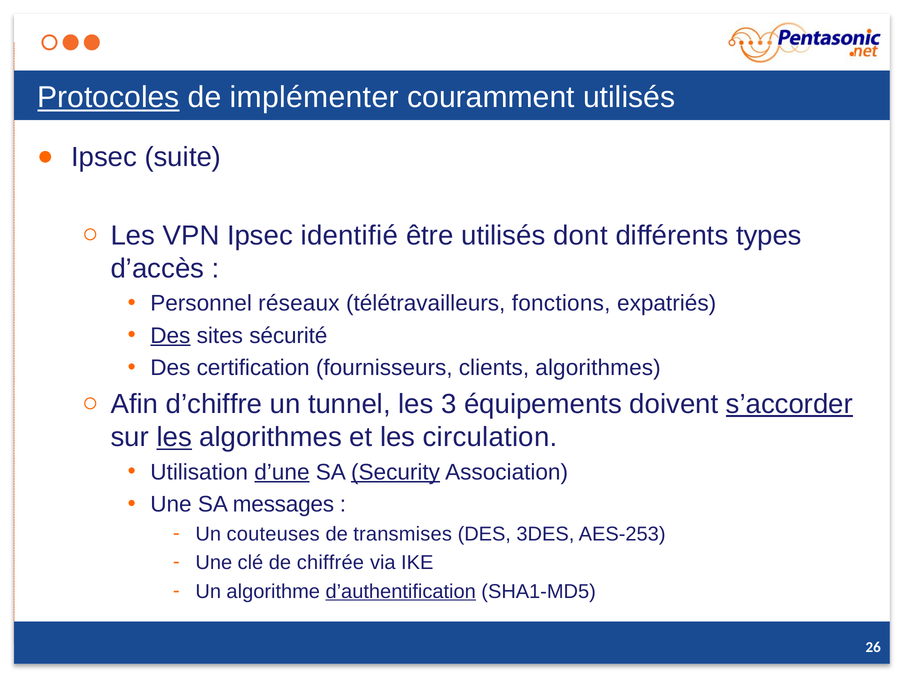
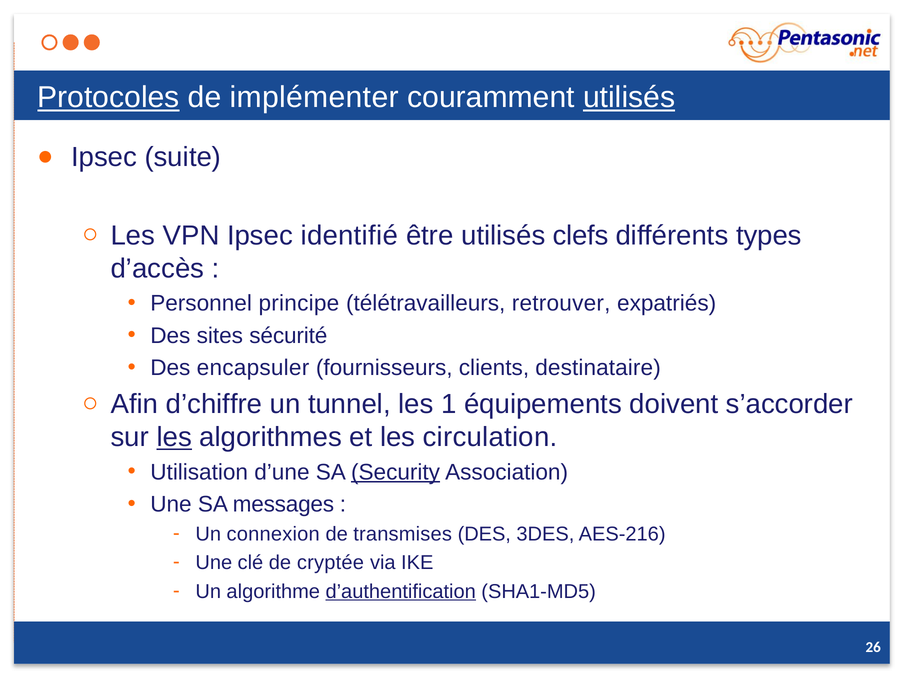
utilisés at (629, 97) underline: none -> present
dont: dont -> clefs
réseaux: réseaux -> principe
fonctions: fonctions -> retrouver
Des at (170, 336) underline: present -> none
certification: certification -> encapsuler
clients algorithmes: algorithmes -> destinataire
3: 3 -> 1
s’accorder underline: present -> none
d’une underline: present -> none
couteuses: couteuses -> connexion
AES-253: AES-253 -> AES-216
chiffrée: chiffrée -> cryptée
